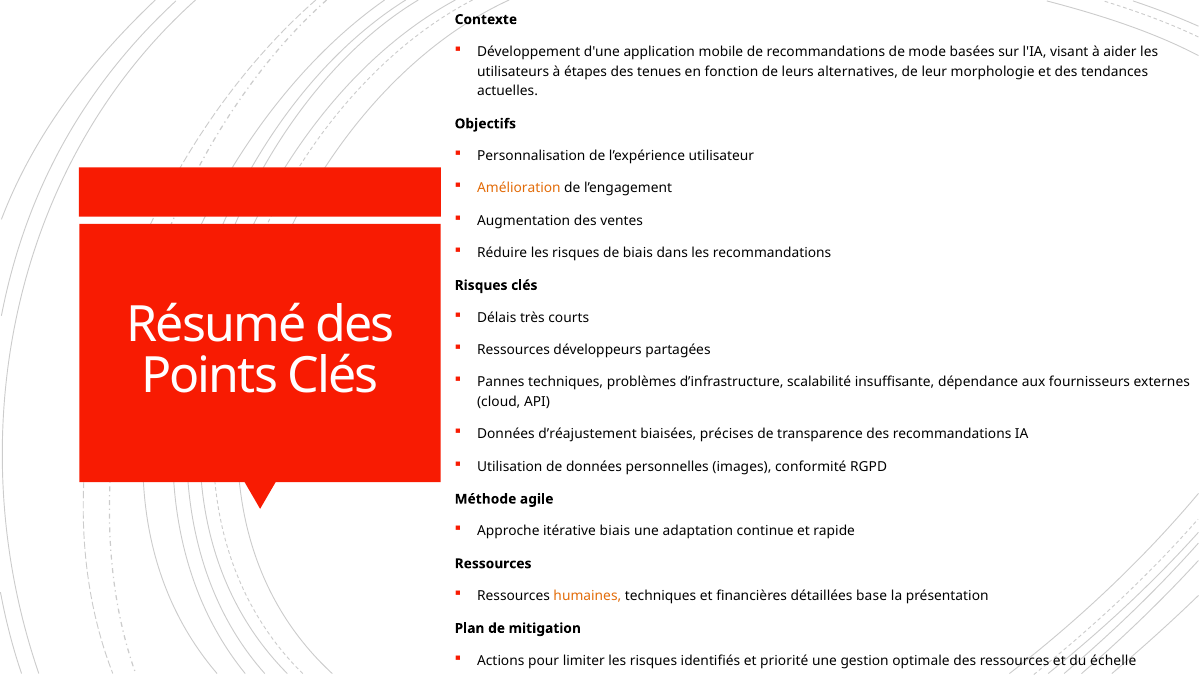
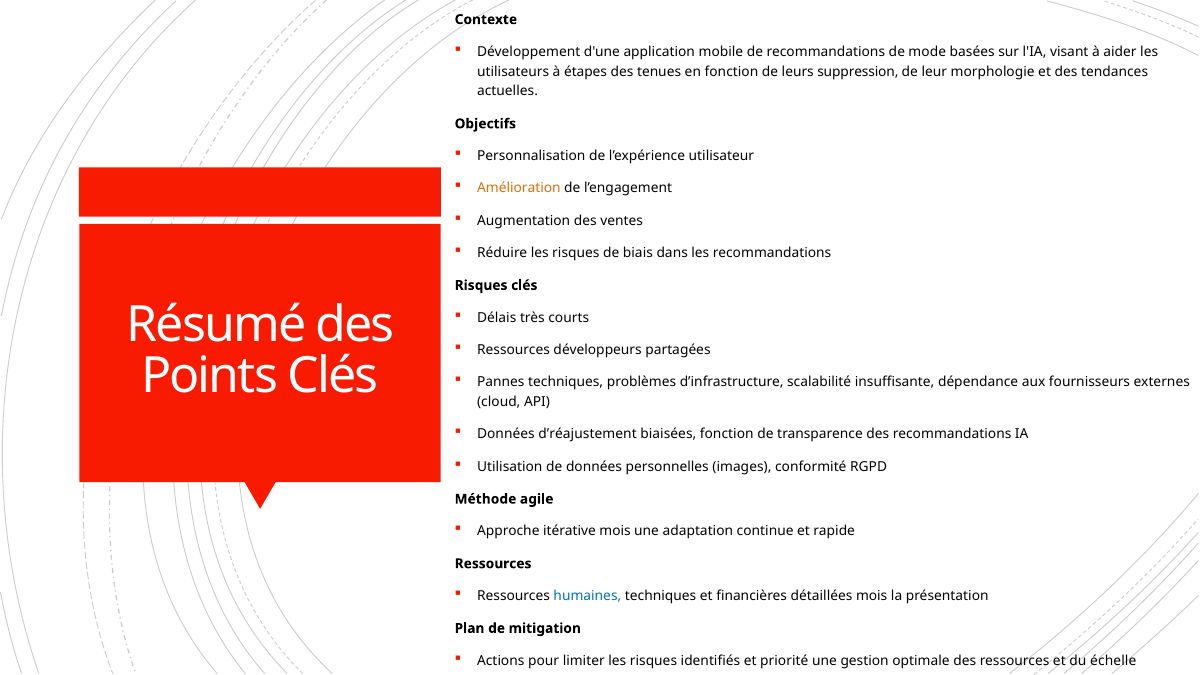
alternatives: alternatives -> suppression
biaisées précises: précises -> fonction
itérative biais: biais -> mois
humaines colour: orange -> blue
détaillées base: base -> mois
